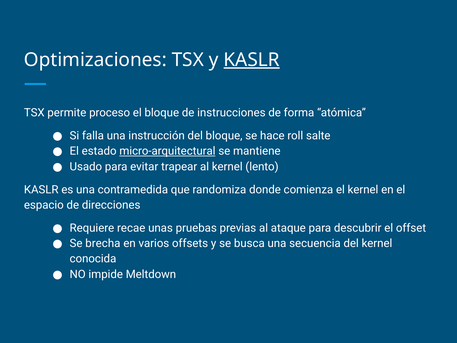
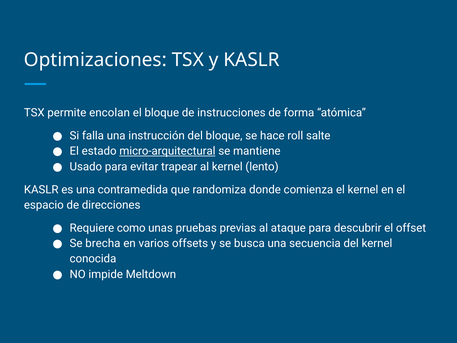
KASLR at (252, 60) underline: present -> none
proceso: proceso -> encolan
recae: recae -> como
